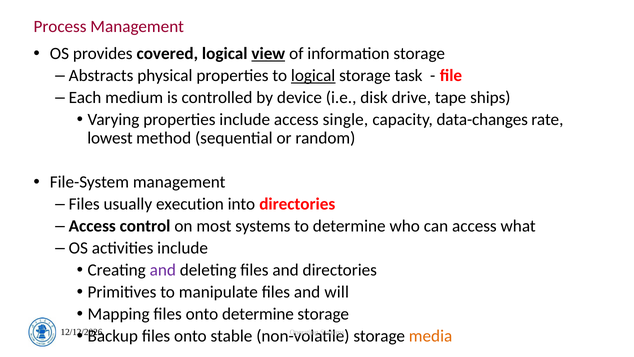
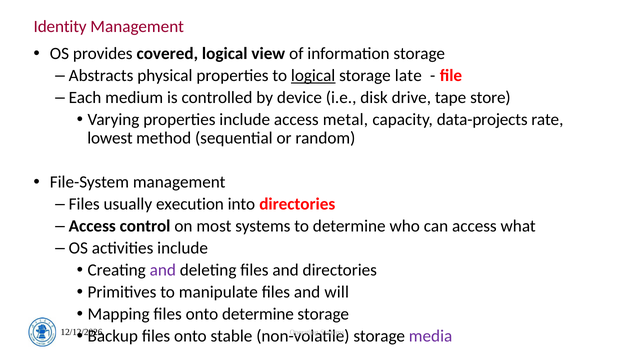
Process: Process -> Identity
view underline: present -> none
task: task -> late
ships: ships -> store
single: single -> metal
data-changes: data-changes -> data-projects
media colour: orange -> purple
